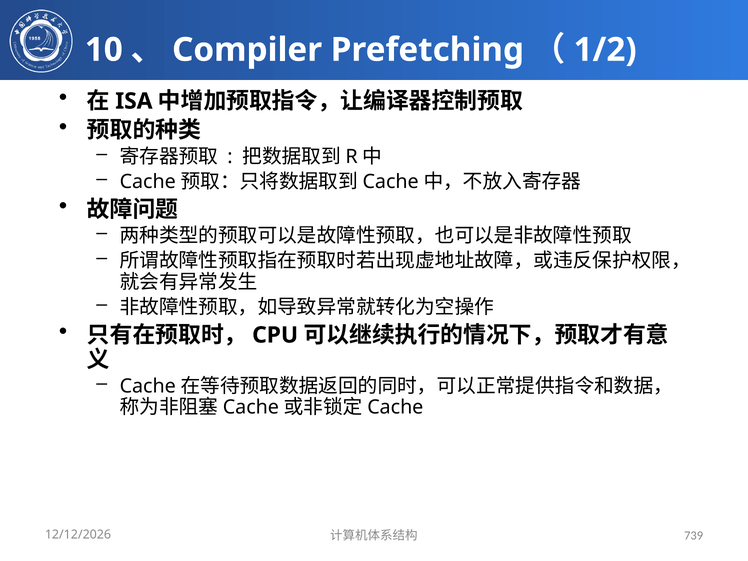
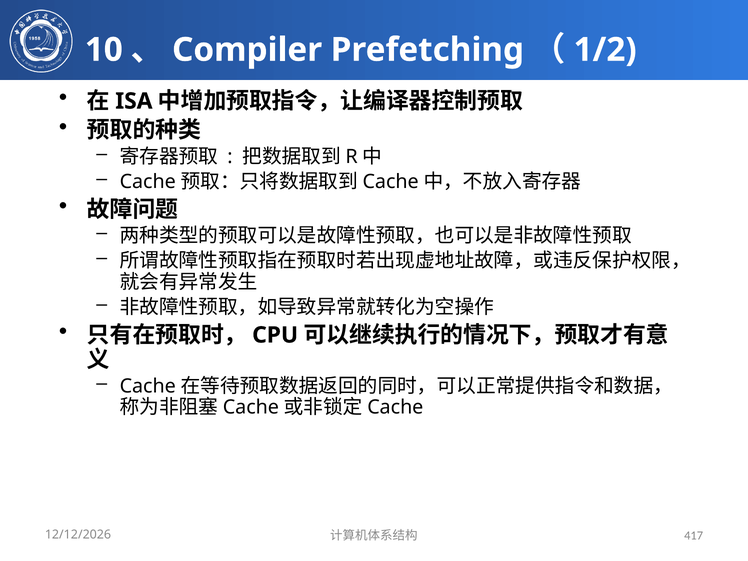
739: 739 -> 417
